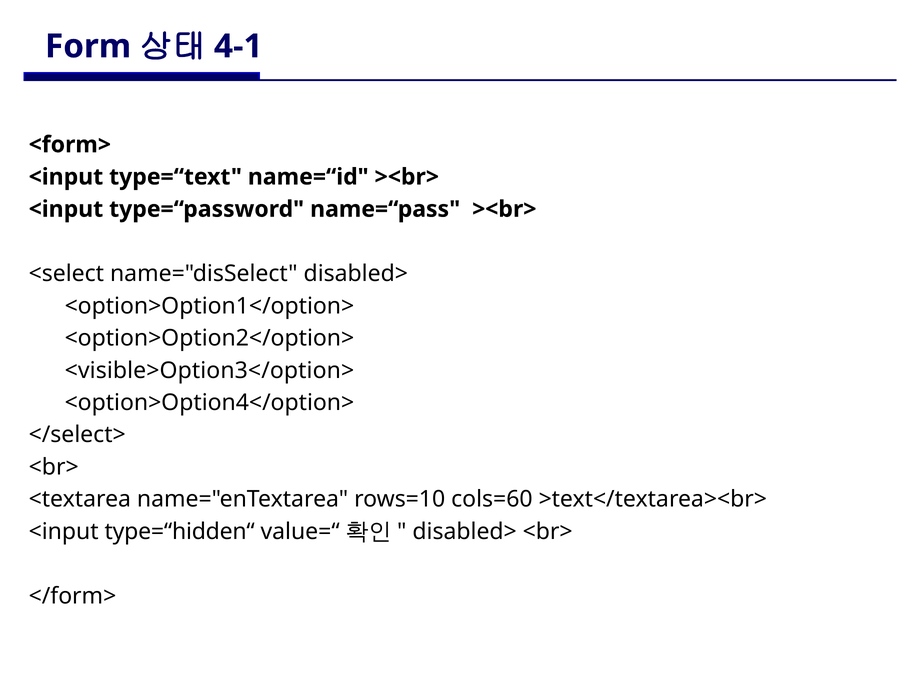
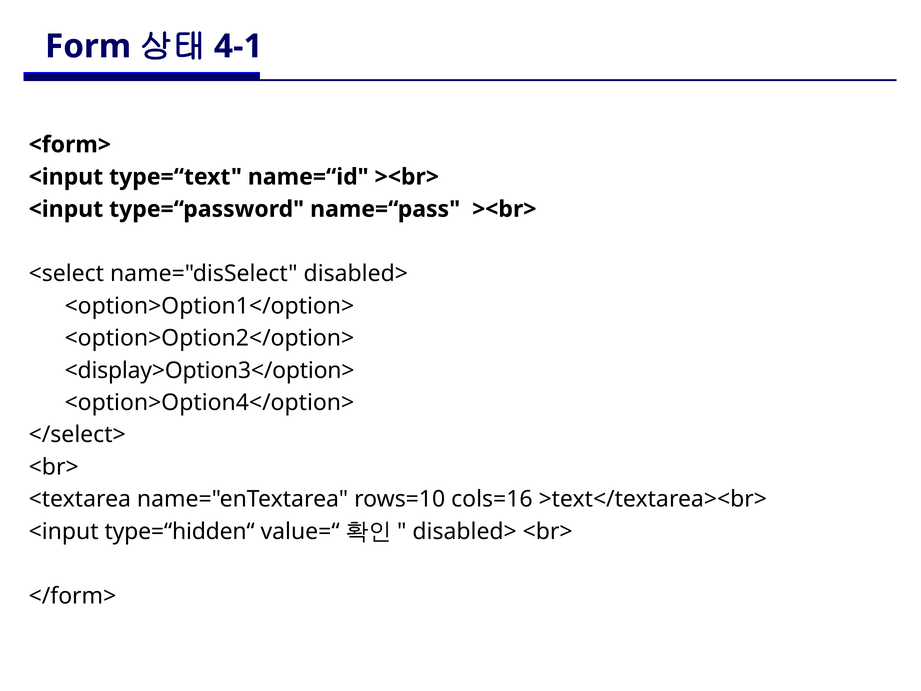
<visible>Option3</option>: <visible>Option3</option> -> <display>Option3</option>
cols=60: cols=60 -> cols=16
